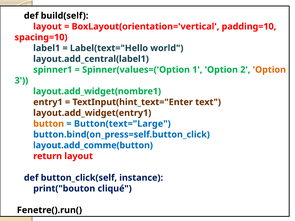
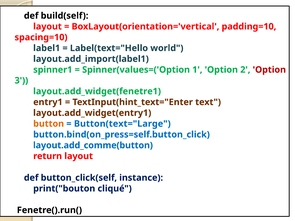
layout.add_central(label1: layout.add_central(label1 -> layout.add_import(label1
Option at (269, 70) colour: orange -> red
layout.add_widget(nombre1: layout.add_widget(nombre1 -> layout.add_widget(fenetre1
